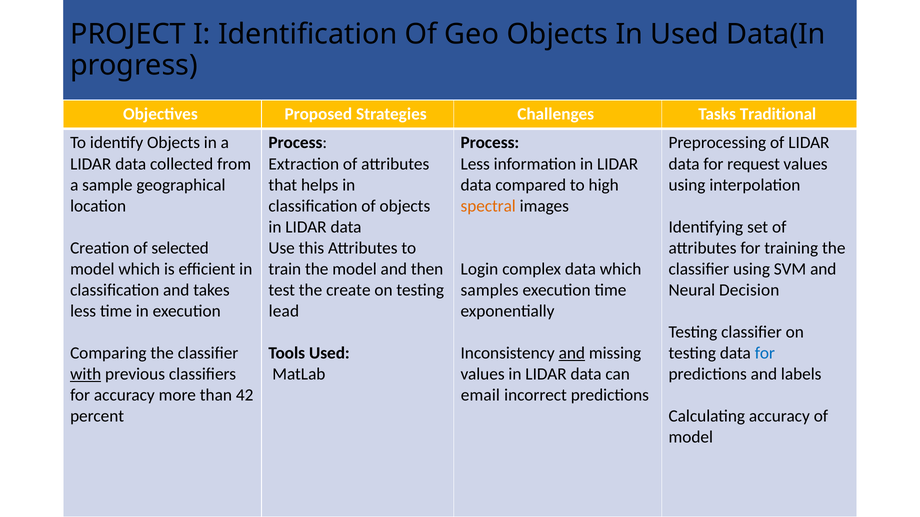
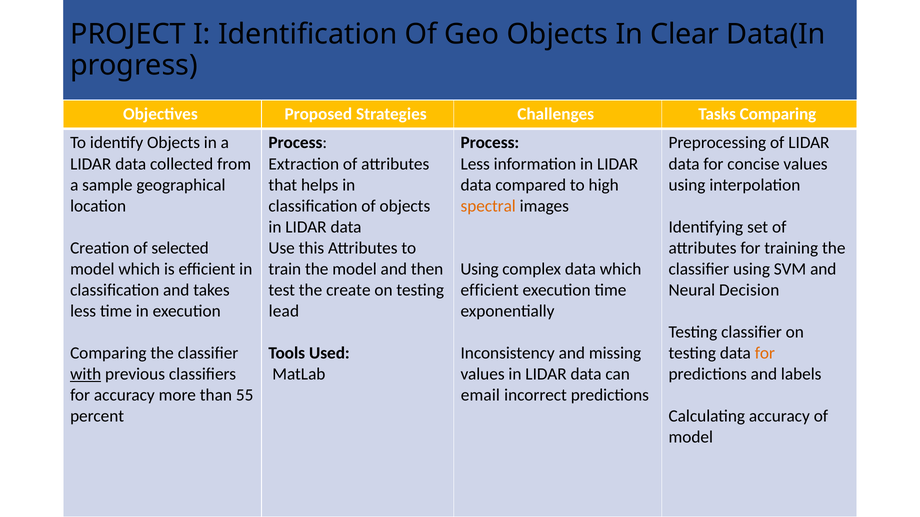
In Used: Used -> Clear
Tasks Traditional: Traditional -> Comparing
request: request -> concise
Login at (479, 269): Login -> Using
samples at (490, 290): samples -> efficient
and at (572, 353) underline: present -> none
for at (765, 353) colour: blue -> orange
42: 42 -> 55
